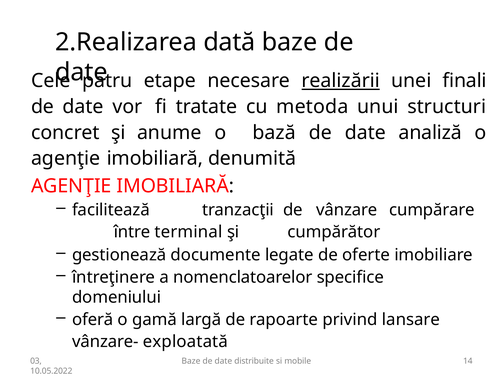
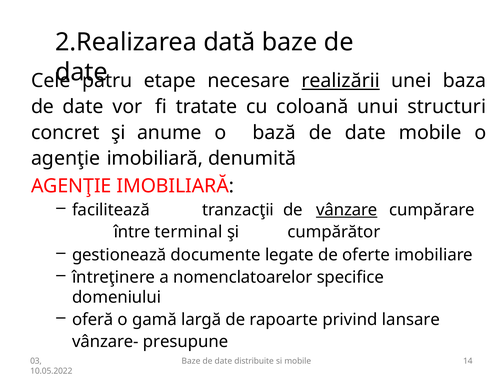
finali: finali -> baza
metoda: metoda -> coloană
date analiză: analiză -> mobile
vânzare underline: none -> present
exploatată: exploatată -> presupune
